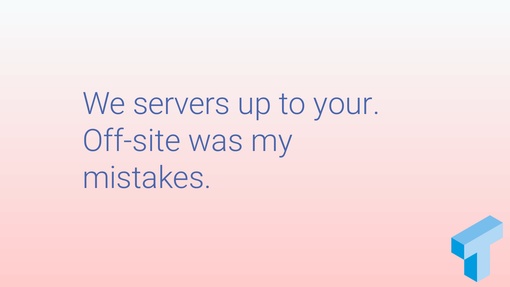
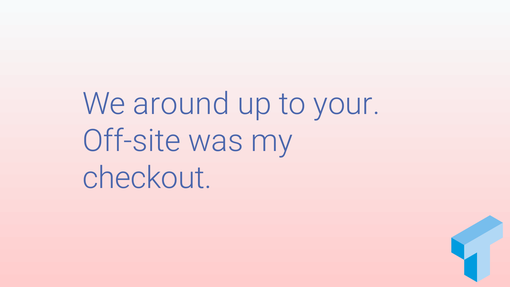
servers: servers -> around
mistakes: mistakes -> checkout
